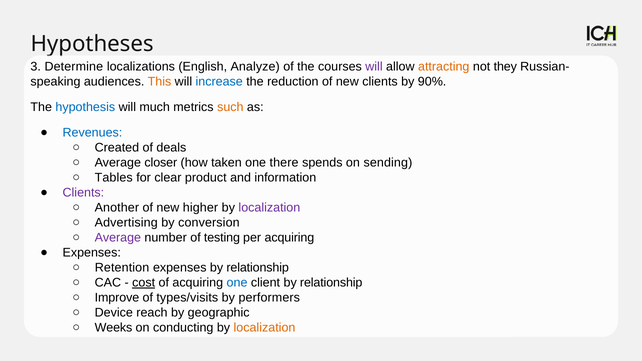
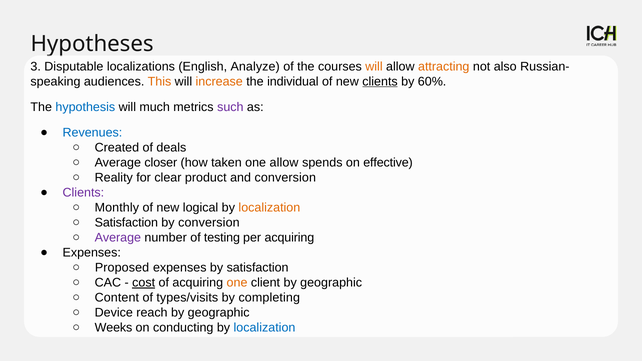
Determine: Determine -> Disputable
will at (374, 67) colour: purple -> orange
they: they -> also
increase colour: blue -> orange
reduction: reduction -> individual
clients at (380, 82) underline: none -> present
90%: 90% -> 60%
such colour: orange -> purple
one there: there -> allow
sending: sending -> effective
Tables: Tables -> Reality
and information: information -> conversion
Another: Another -> Monthly
higher: higher -> logical
localization at (269, 208) colour: purple -> orange
Advertising at (126, 223): Advertising -> Satisfaction
Retention: Retention -> Proposed
expenses by relationship: relationship -> satisfaction
one at (237, 283) colour: blue -> orange
client by relationship: relationship -> geographic
Improve: Improve -> Content
performers: performers -> completing
localization at (264, 328) colour: orange -> blue
